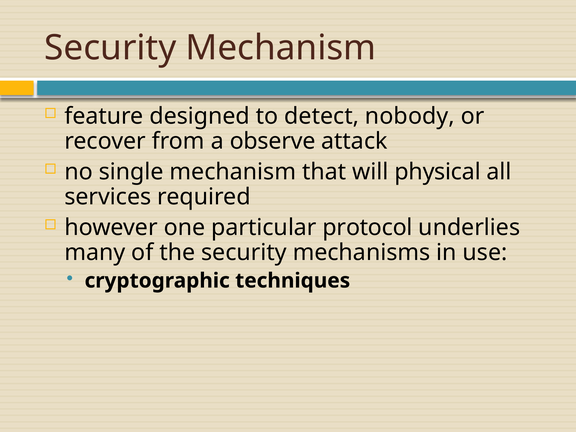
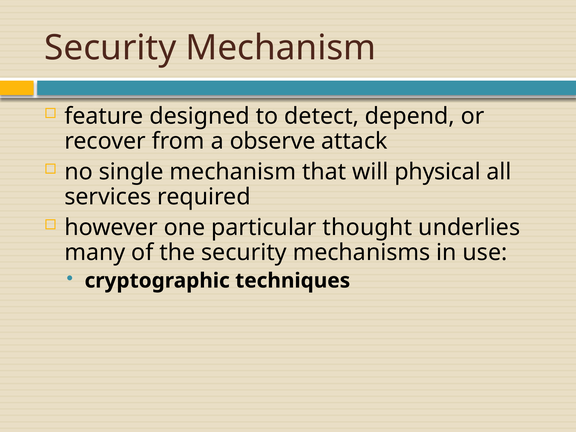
nobody: nobody -> depend
protocol: protocol -> thought
